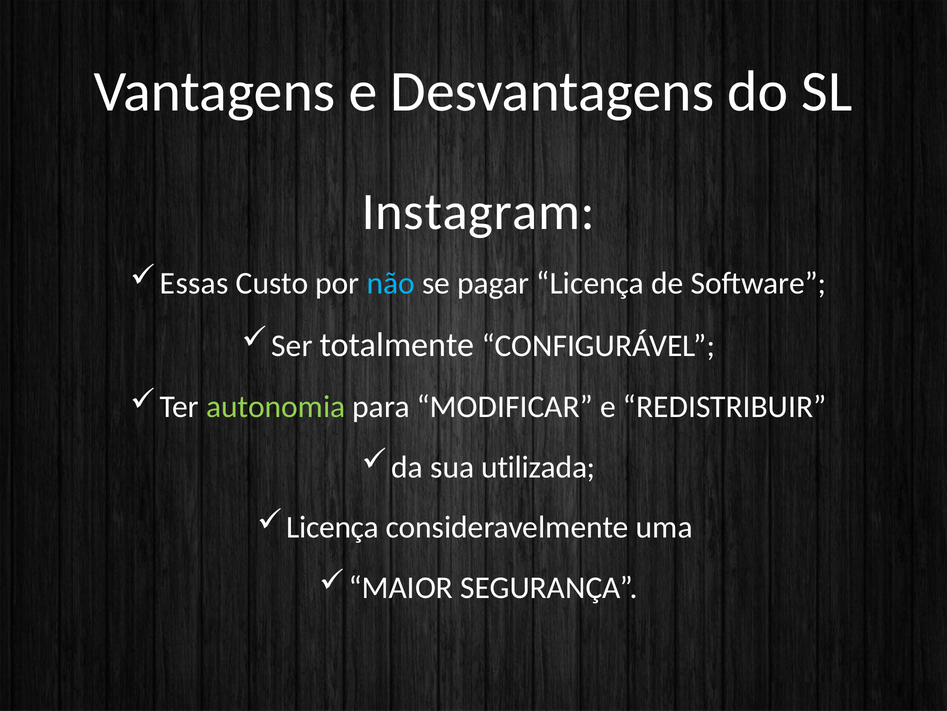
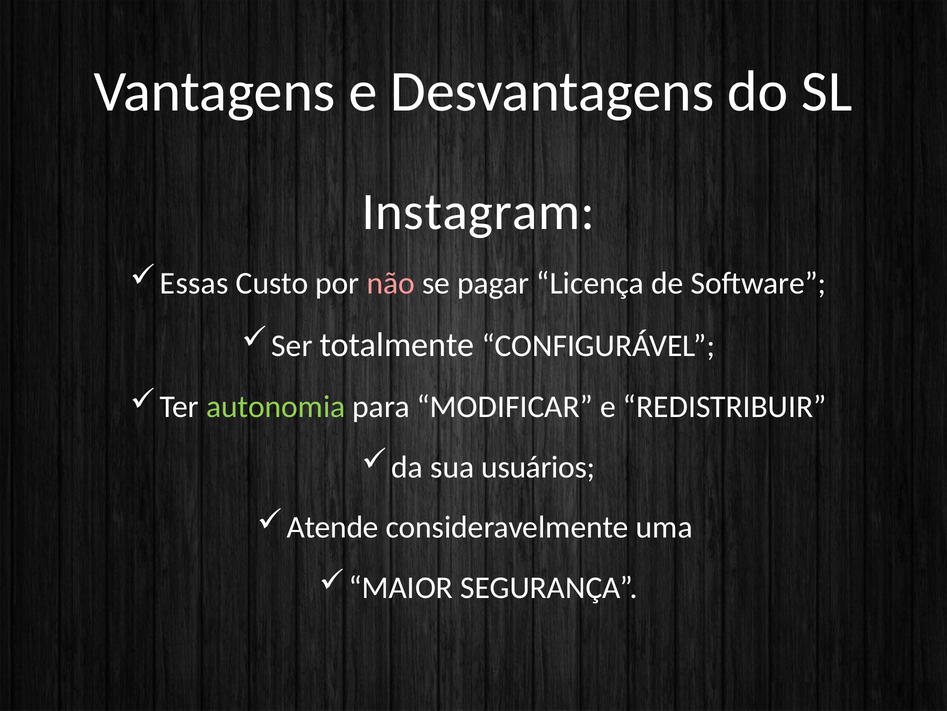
não colour: light blue -> pink
utilizada: utilizada -> usuários
Licença at (333, 527): Licença -> Atende
